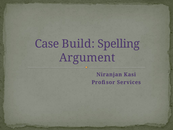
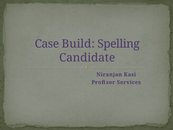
Argument: Argument -> Candidate
